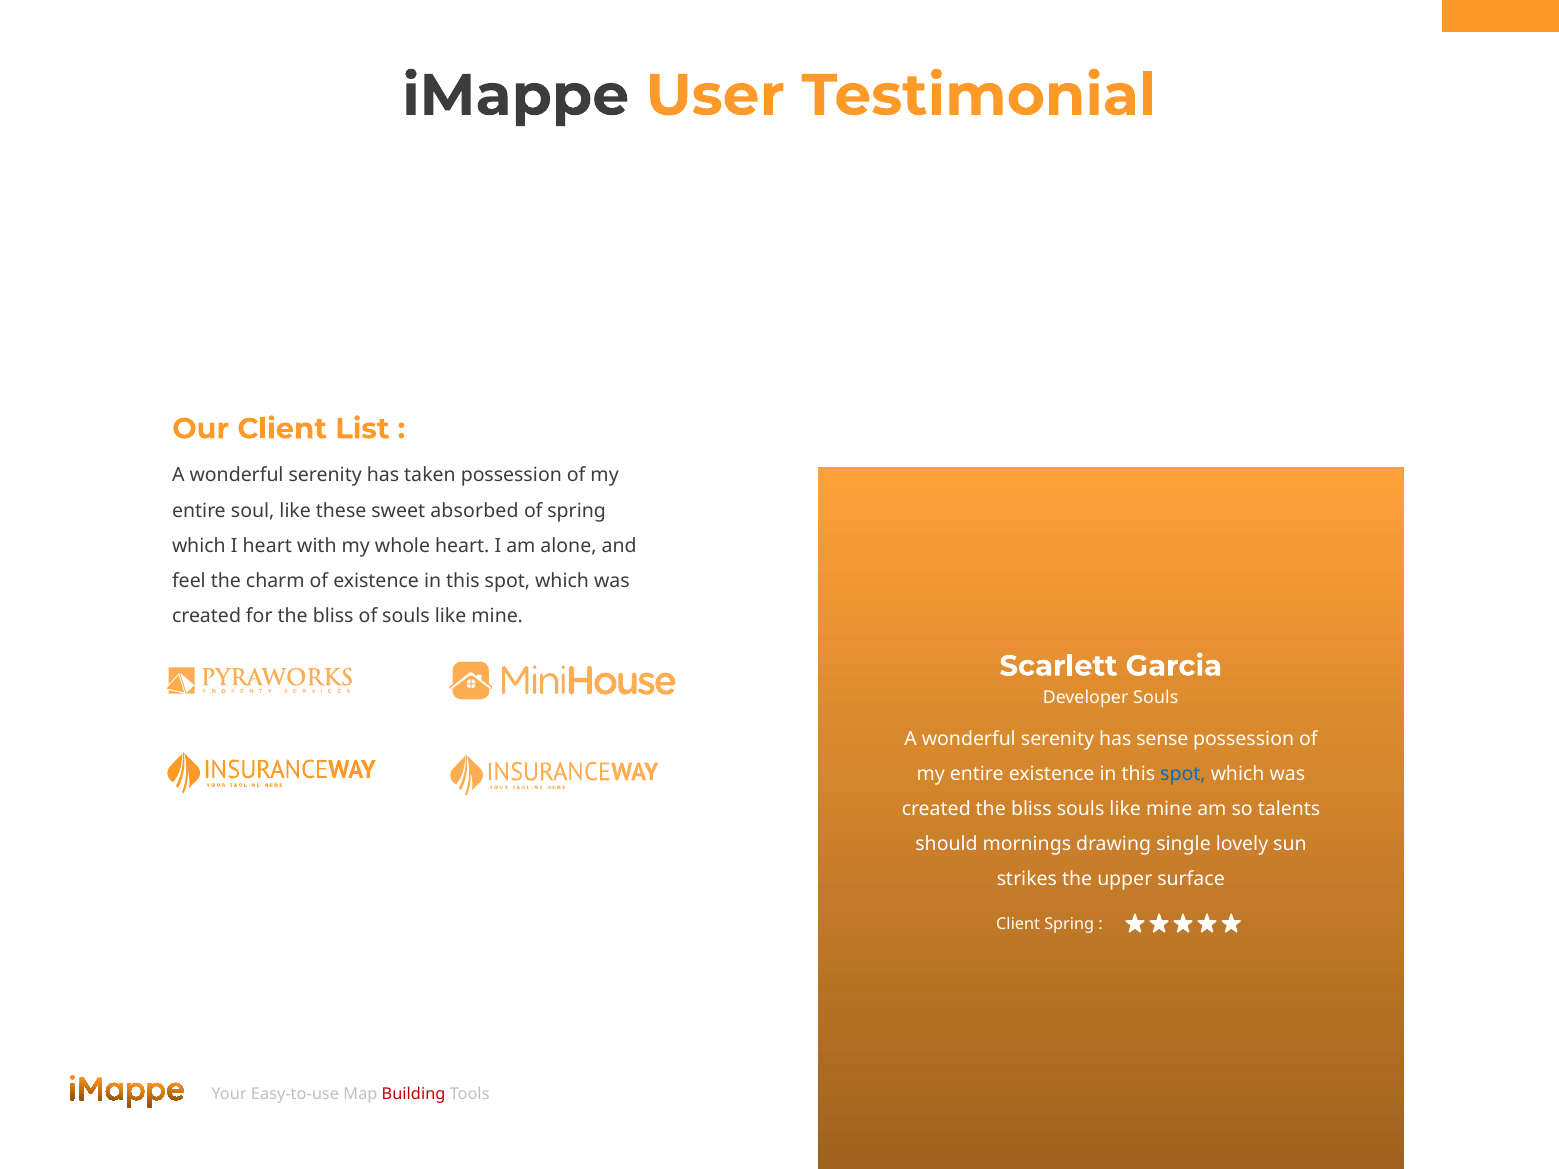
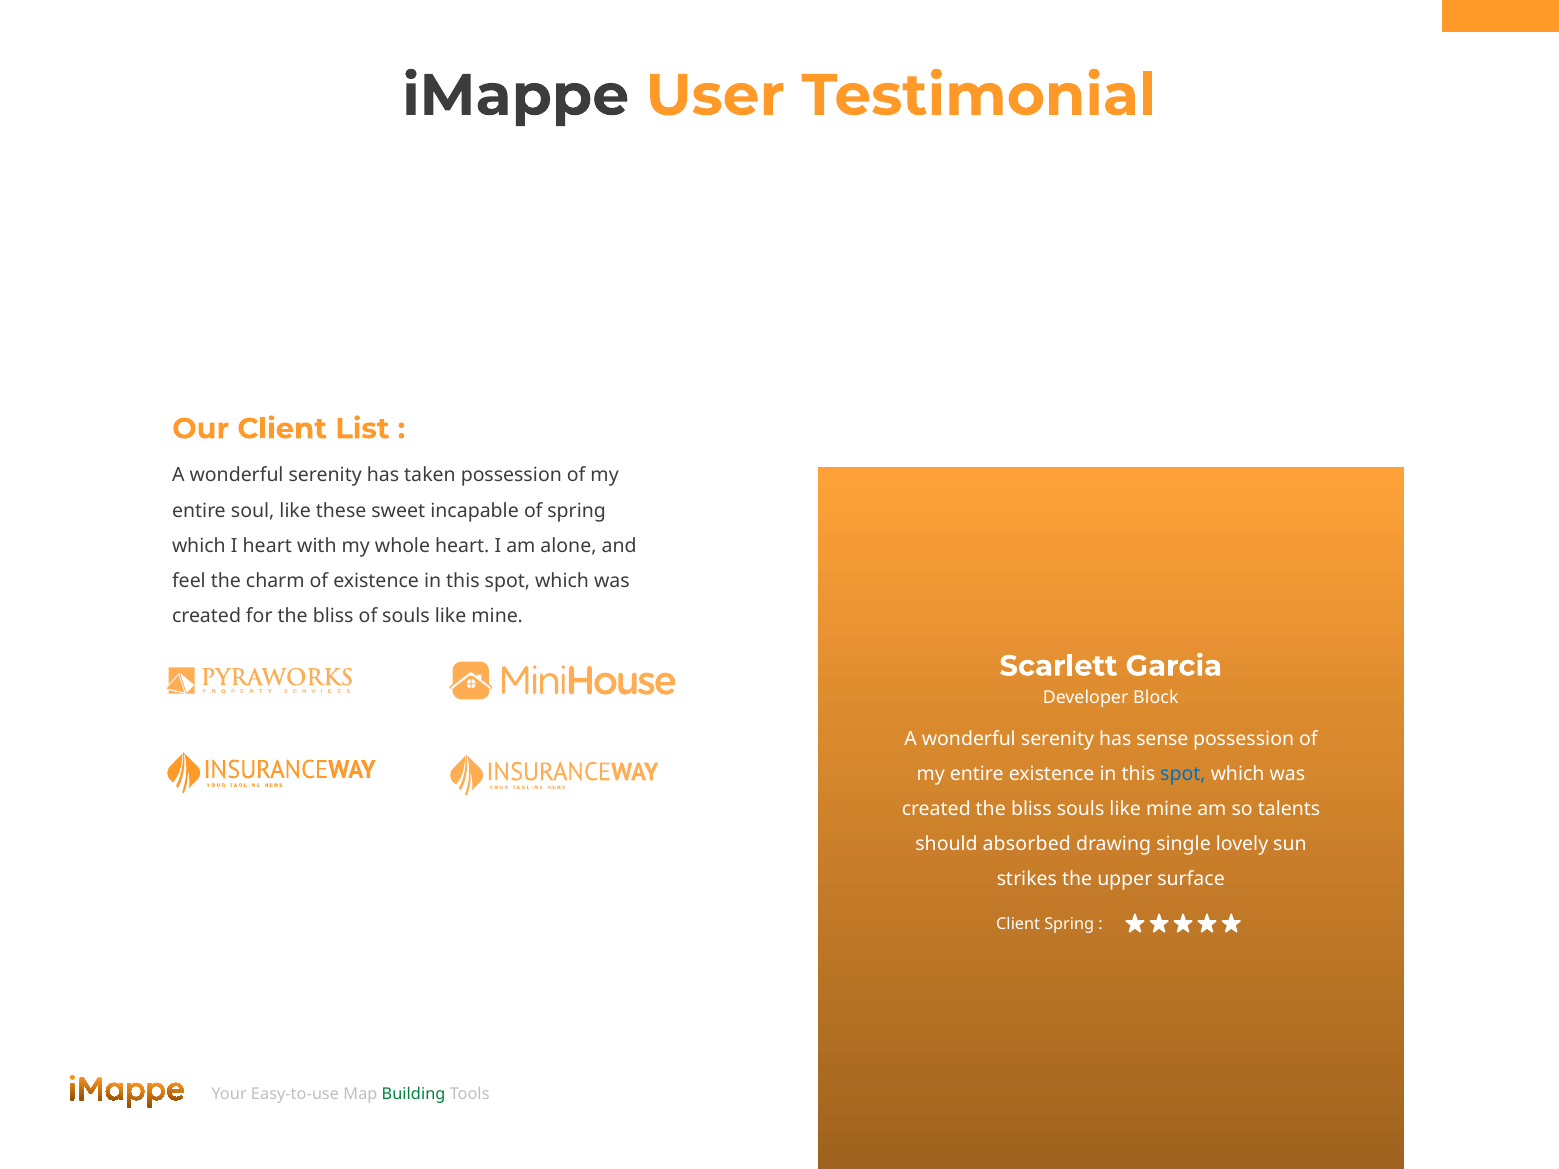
absorbed: absorbed -> incapable
Developer Souls: Souls -> Block
mornings: mornings -> absorbed
Building colour: red -> green
